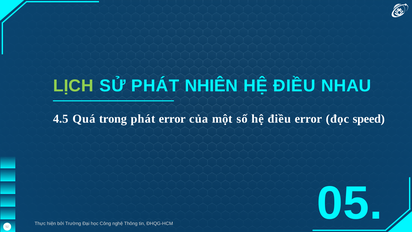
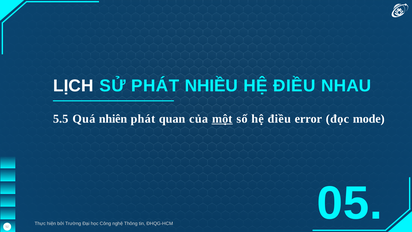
LỊCH colour: light green -> white
NHIÊN: NHIÊN -> NHIỀU
4.5: 4.5 -> 5.5
trong: trong -> nhiên
phát error: error -> quan
một underline: none -> present
speed: speed -> mode
